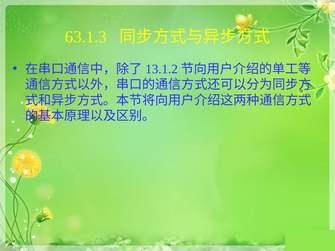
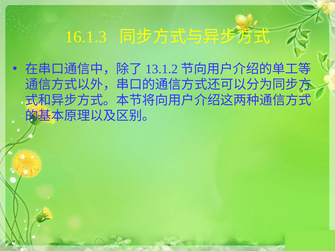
63.1.3: 63.1.3 -> 16.1.3
